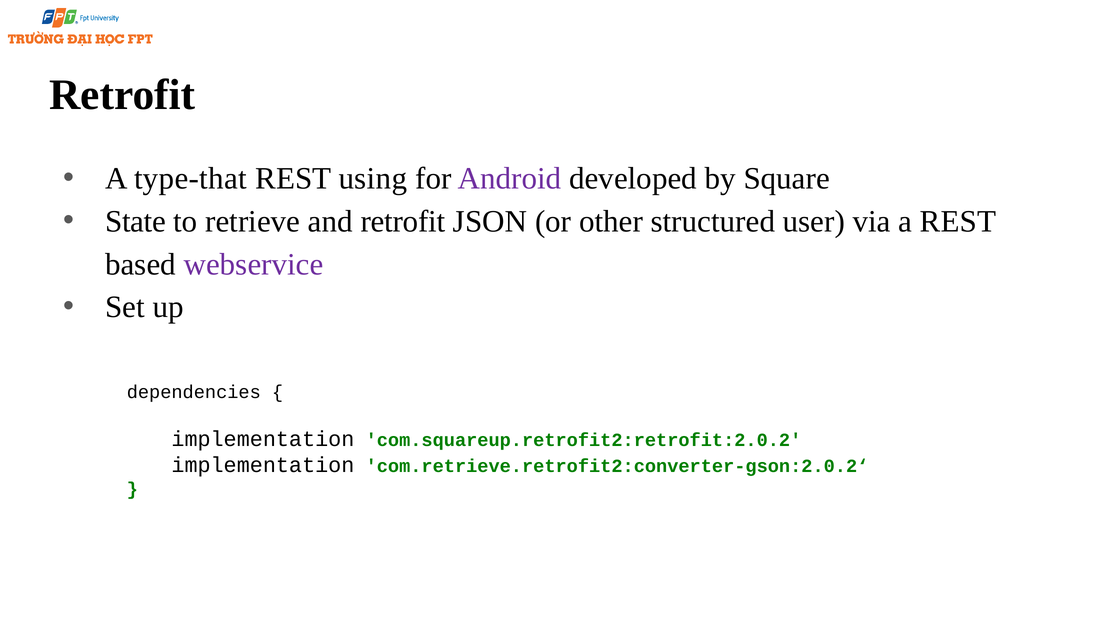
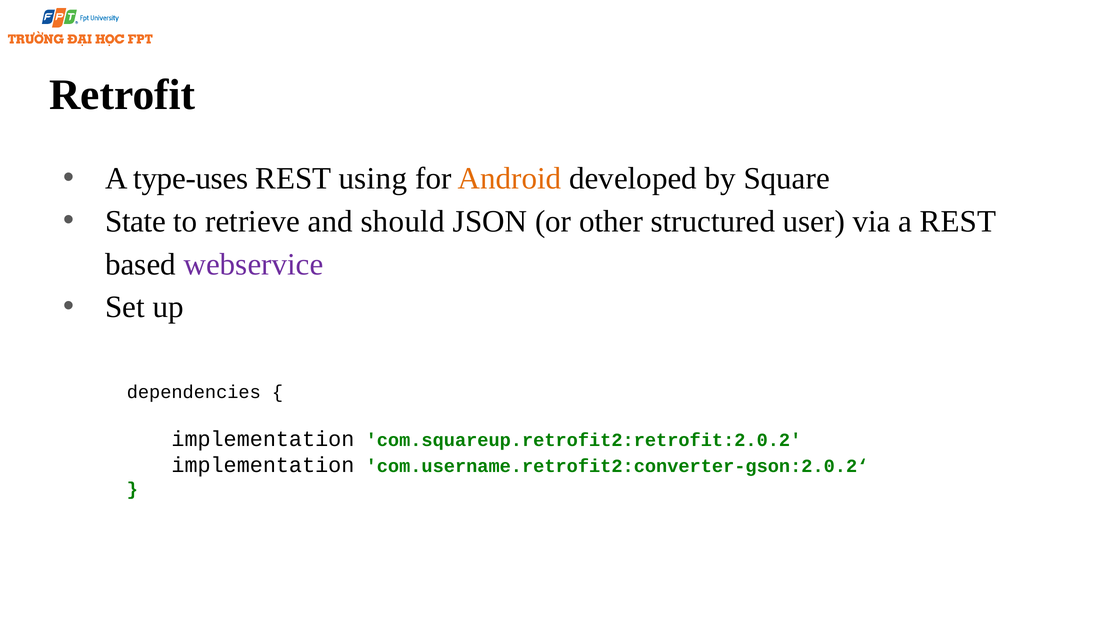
type-that: type-that -> type-uses
Android colour: purple -> orange
and retrofit: retrofit -> should
com.retrieve.retrofit2:converter-gson:2.0.2‘: com.retrieve.retrofit2:converter-gson:2.0.2‘ -> com.username.retrofit2:converter-gson:2.0.2‘
